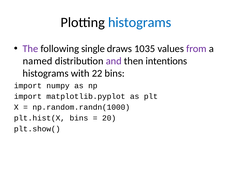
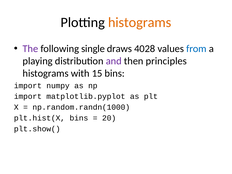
histograms at (140, 22) colour: blue -> orange
1035: 1035 -> 4028
from colour: purple -> blue
named: named -> playing
intentions: intentions -> principles
22: 22 -> 15
